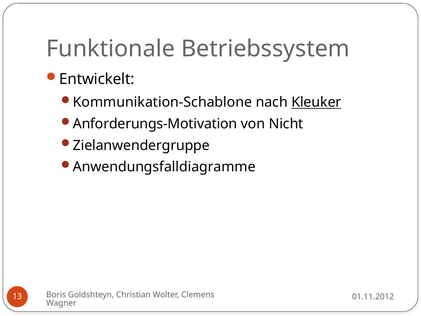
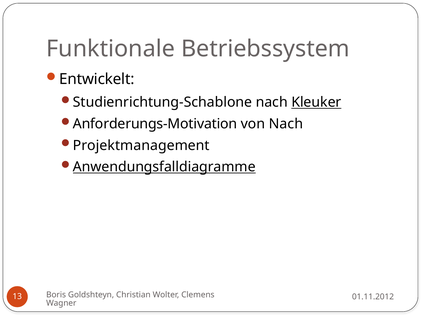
Kommunikation-Schablone: Kommunikation-Schablone -> Studienrichtung-Schablone
von Nicht: Nicht -> Nach
Zielanwendergruppe: Zielanwendergruppe -> Projektmanagement
Anwendungsfalldiagramme underline: none -> present
